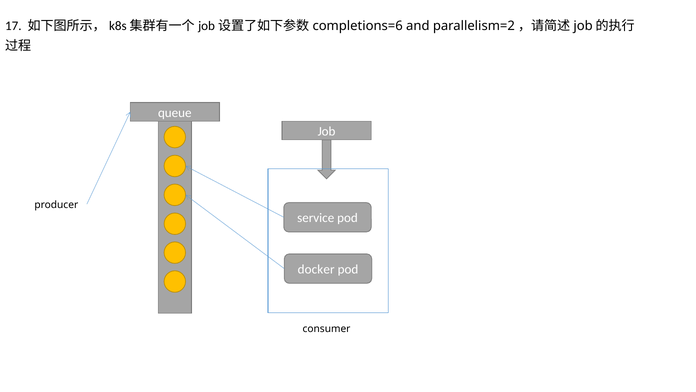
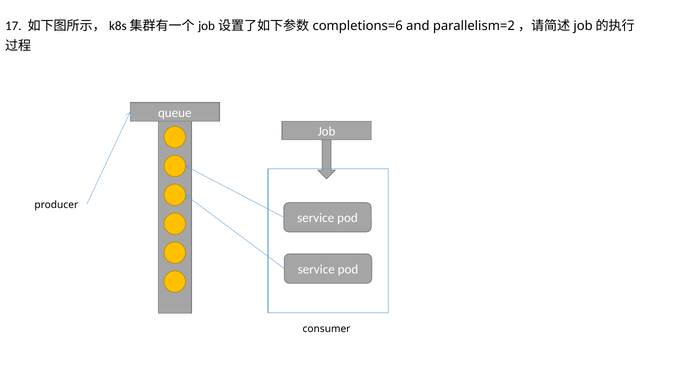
docker at (316, 269): docker -> service
